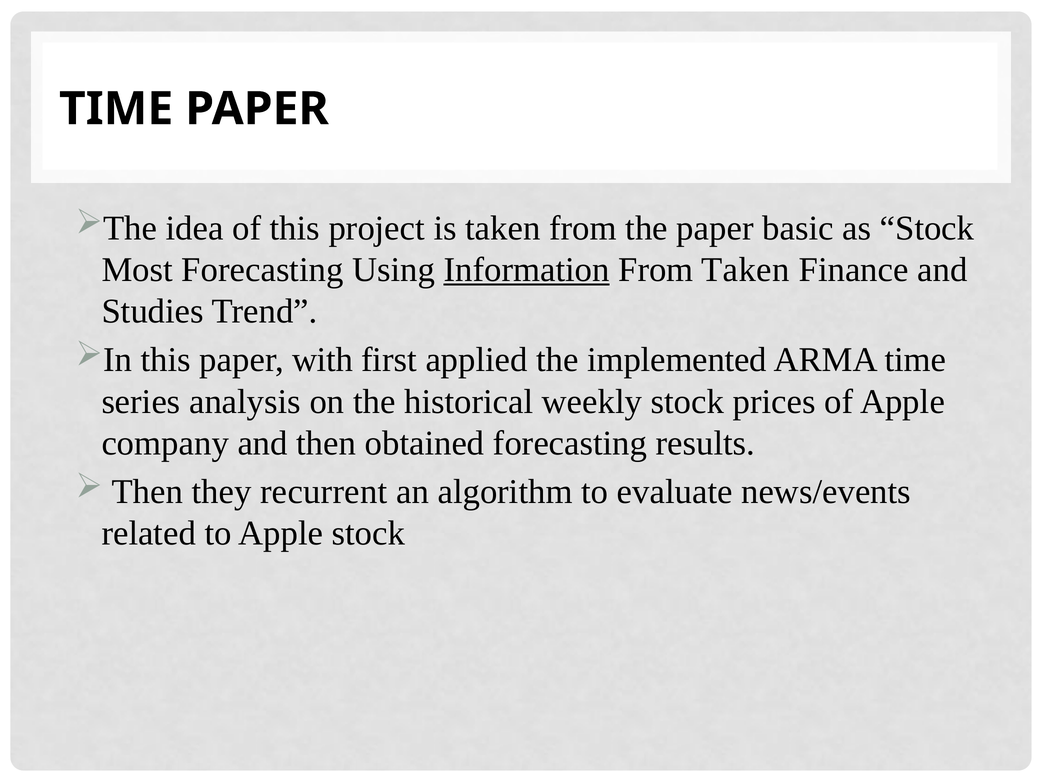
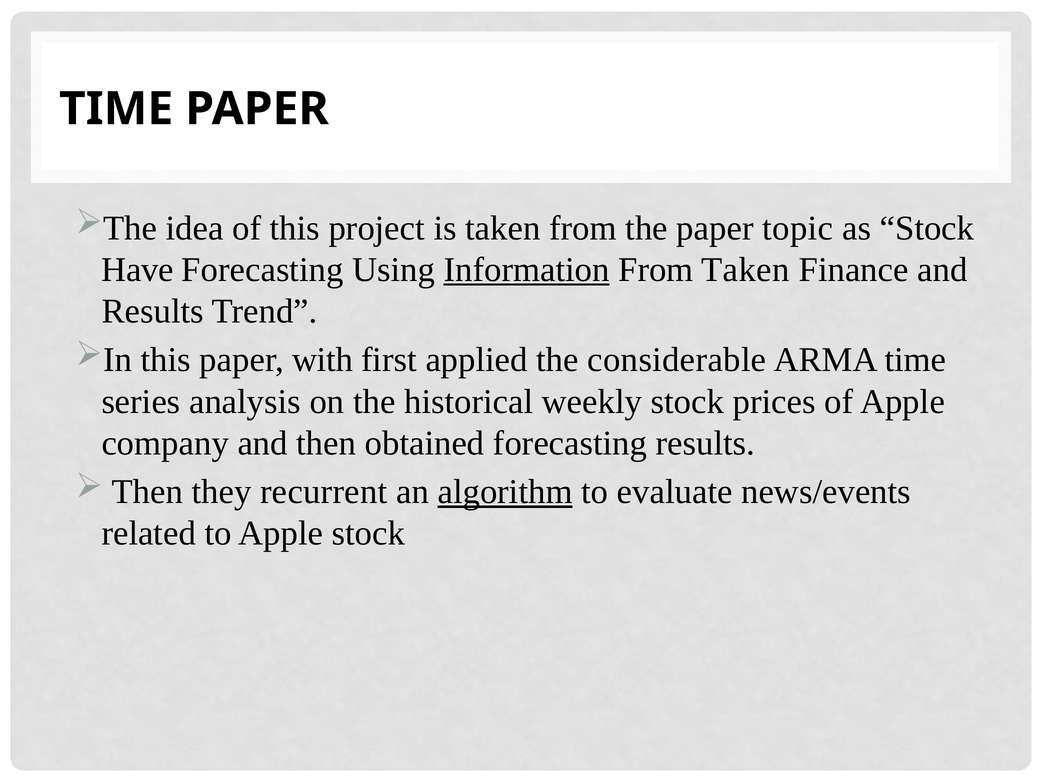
basic: basic -> topic
Most: Most -> Have
Studies at (153, 312): Studies -> Results
implemented: implemented -> considerable
algorithm underline: none -> present
